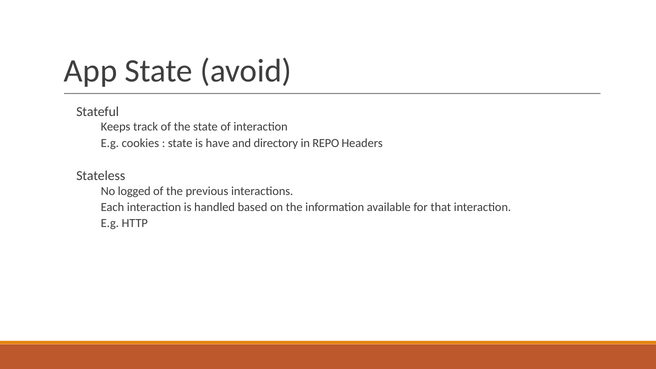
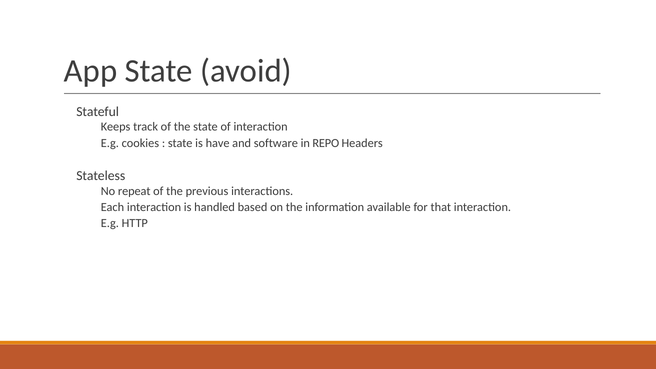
directory: directory -> software
logged: logged -> repeat
